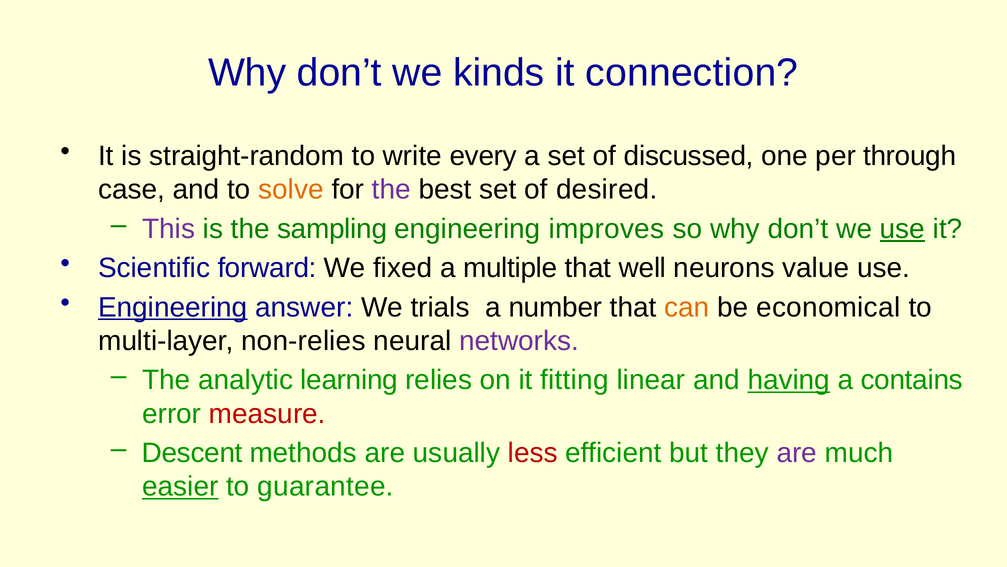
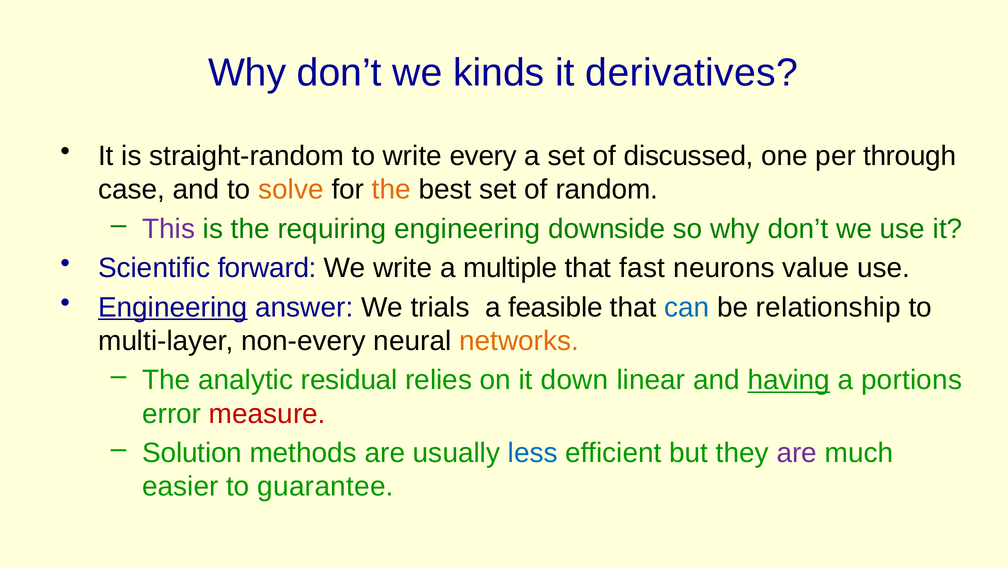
connection: connection -> derivatives
the at (391, 190) colour: purple -> orange
desired: desired -> random
sampling: sampling -> requiring
improves: improves -> downside
use at (902, 229) underline: present -> none
We fixed: fixed -> write
well: well -> fast
number: number -> feasible
can colour: orange -> blue
economical: economical -> relationship
non-relies: non-relies -> non-every
networks colour: purple -> orange
learning: learning -> residual
fitting: fitting -> down
contains: contains -> portions
Descent: Descent -> Solution
less colour: red -> blue
easier underline: present -> none
